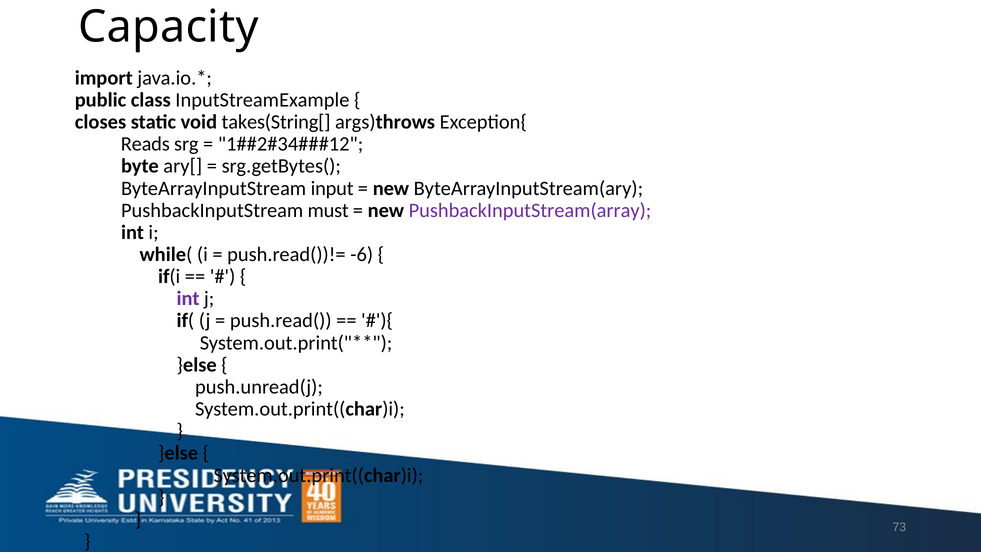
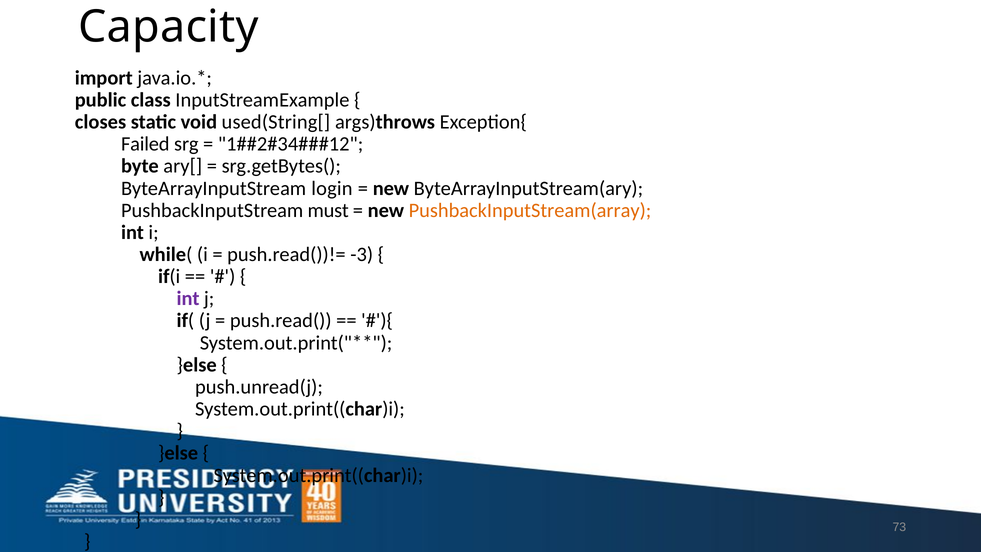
takes(String[: takes(String[ -> used(String[
Reads: Reads -> Failed
input: input -> login
PushbackInputStream(array colour: purple -> orange
-6: -6 -> -3
